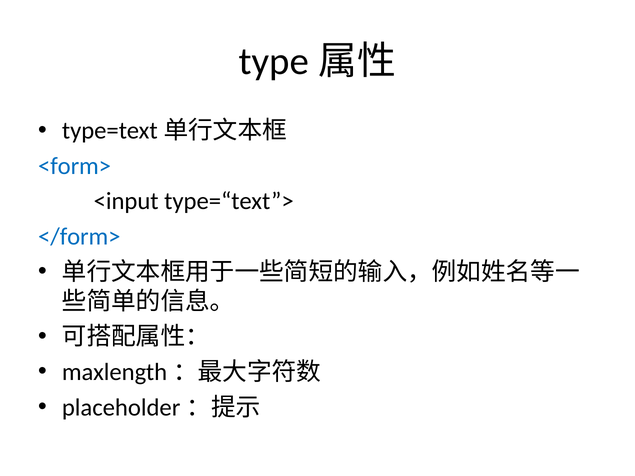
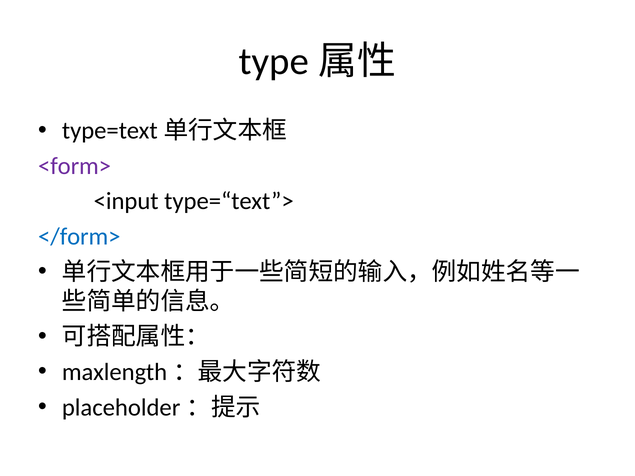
<form> colour: blue -> purple
